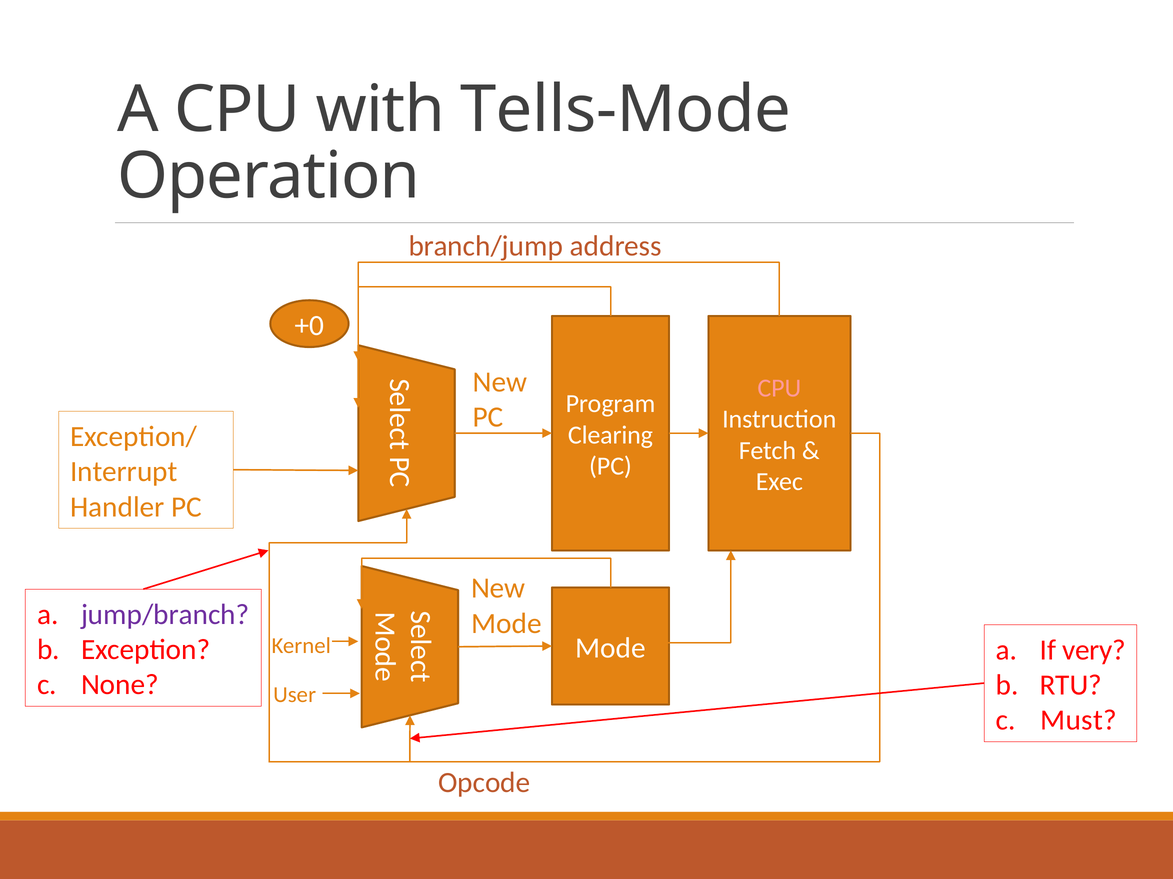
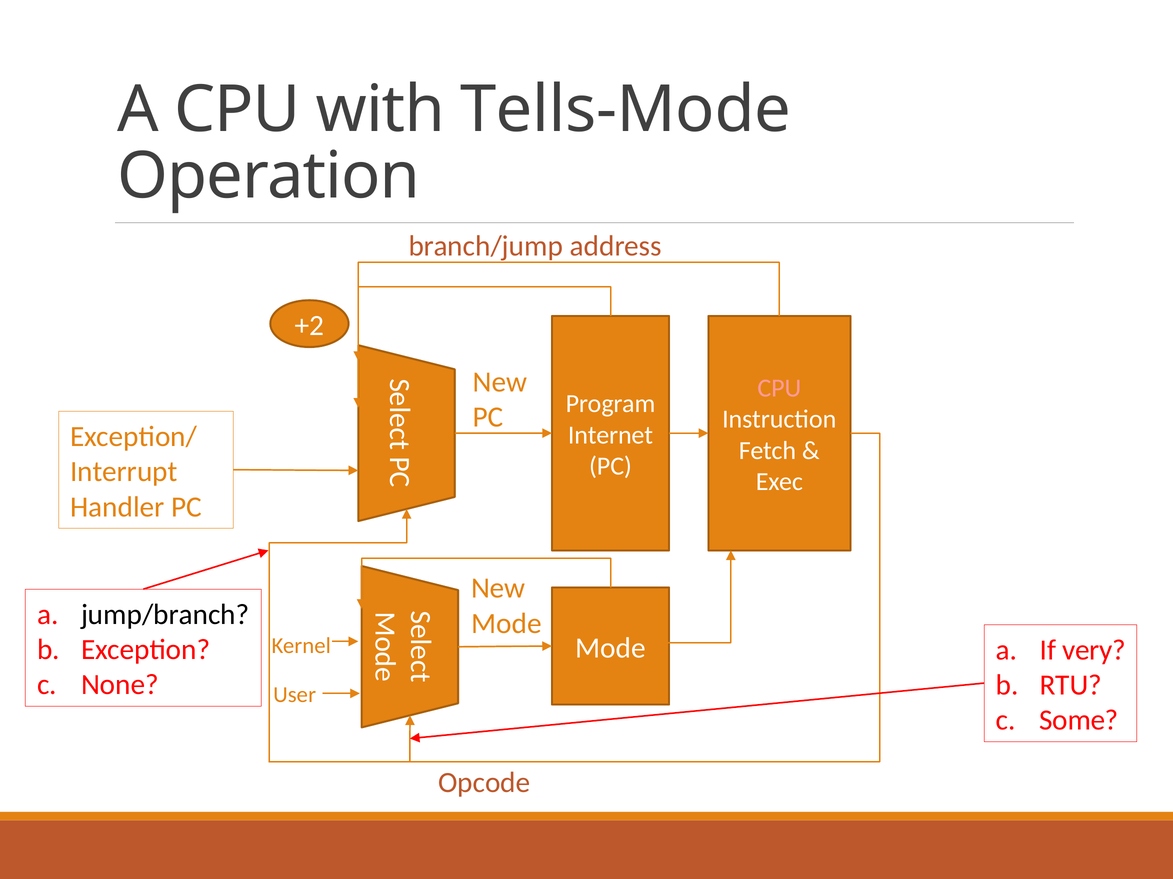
+0: +0 -> +2
Clearing: Clearing -> Internet
jump/branch colour: purple -> black
Must: Must -> Some
